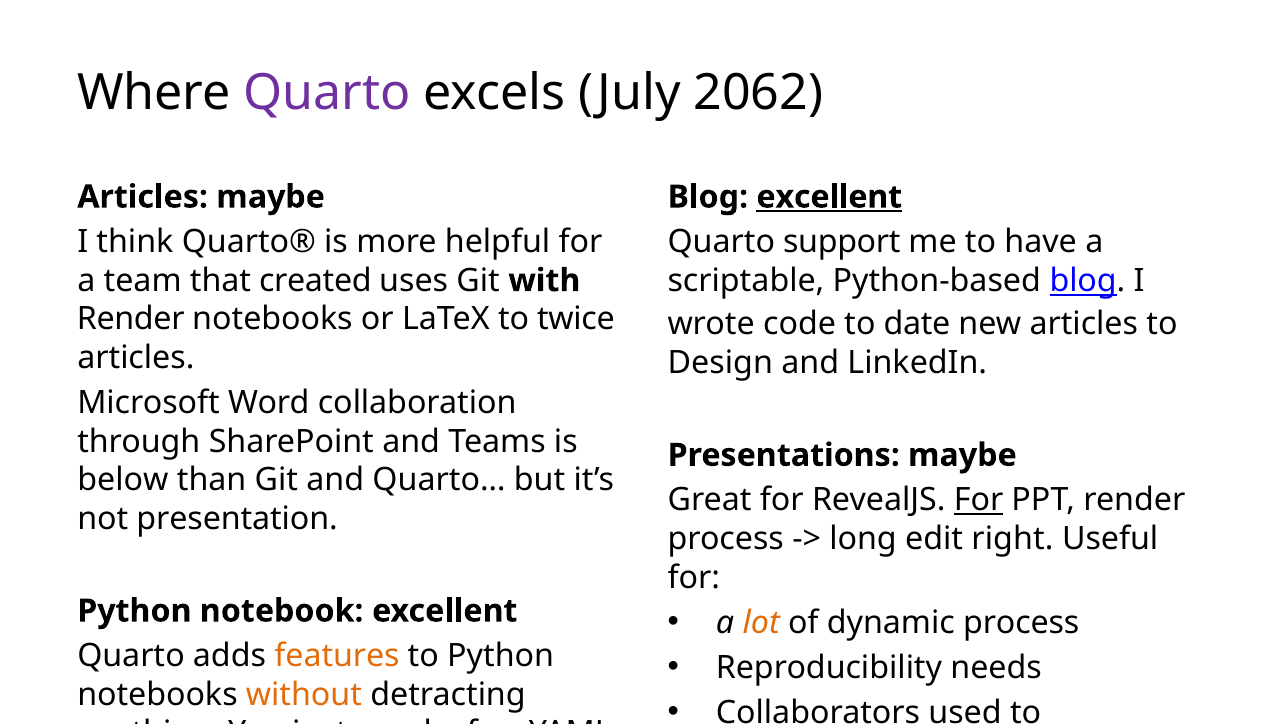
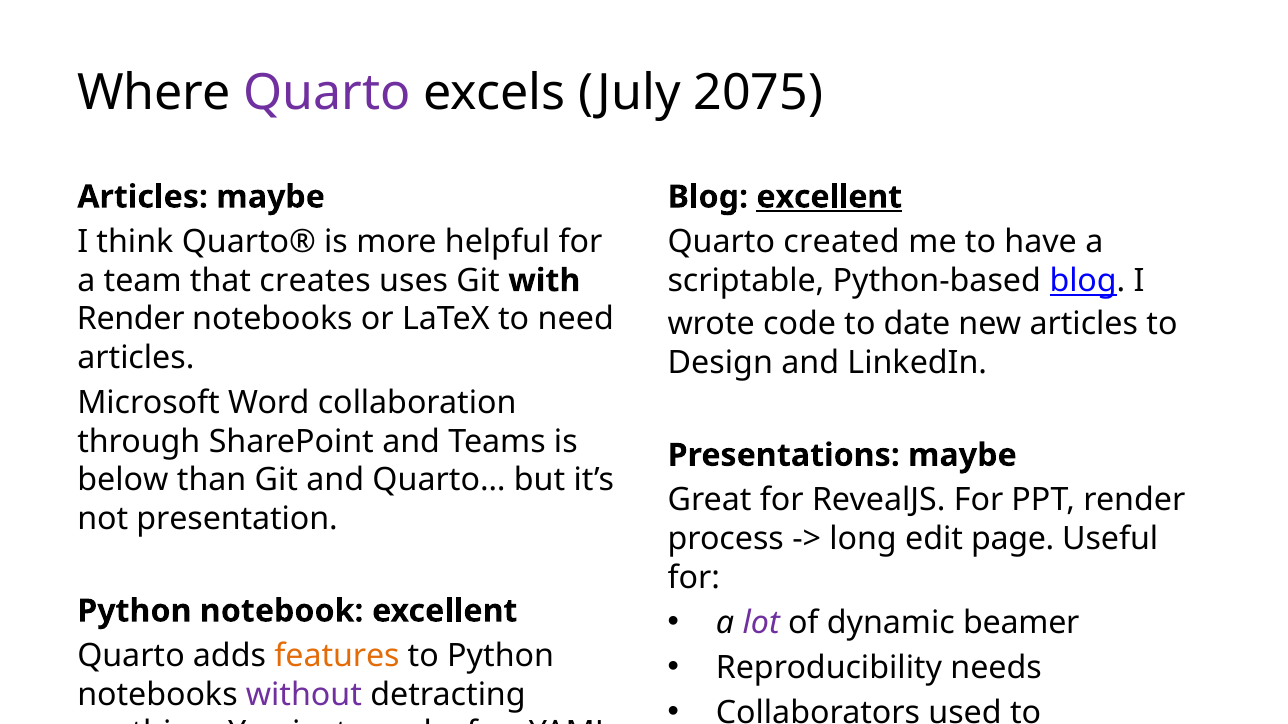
2062: 2062 -> 2075
support: support -> created
created: created -> creates
to twice: twice -> need
For at (979, 501) underline: present -> none
right: right -> page
lot colour: orange -> purple
dynamic process: process -> beamer
without colour: orange -> purple
